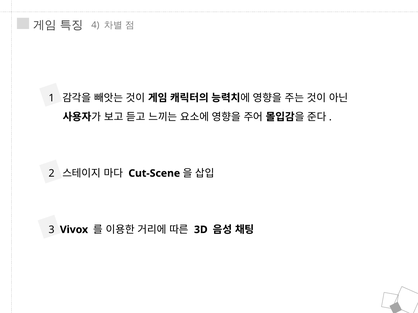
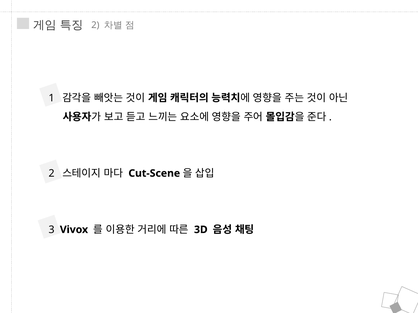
4 at (95, 25): 4 -> 2
